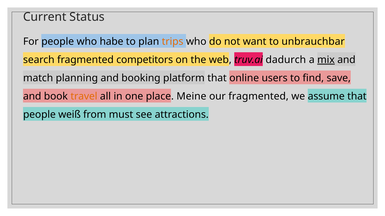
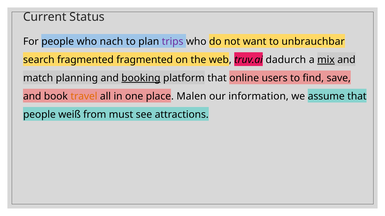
habe: habe -> nach
trips colour: orange -> purple
fragmented competitors: competitors -> fragmented
booking underline: none -> present
Meine: Meine -> Malen
our fragmented: fragmented -> information
